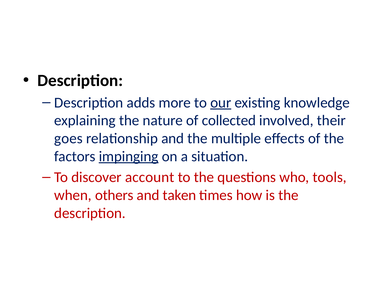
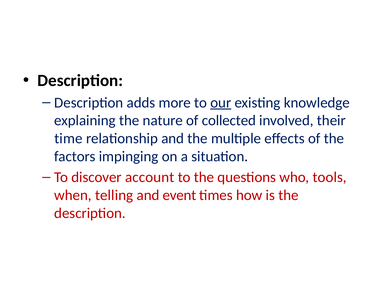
goes: goes -> time
impinging underline: present -> none
others: others -> telling
taken: taken -> event
